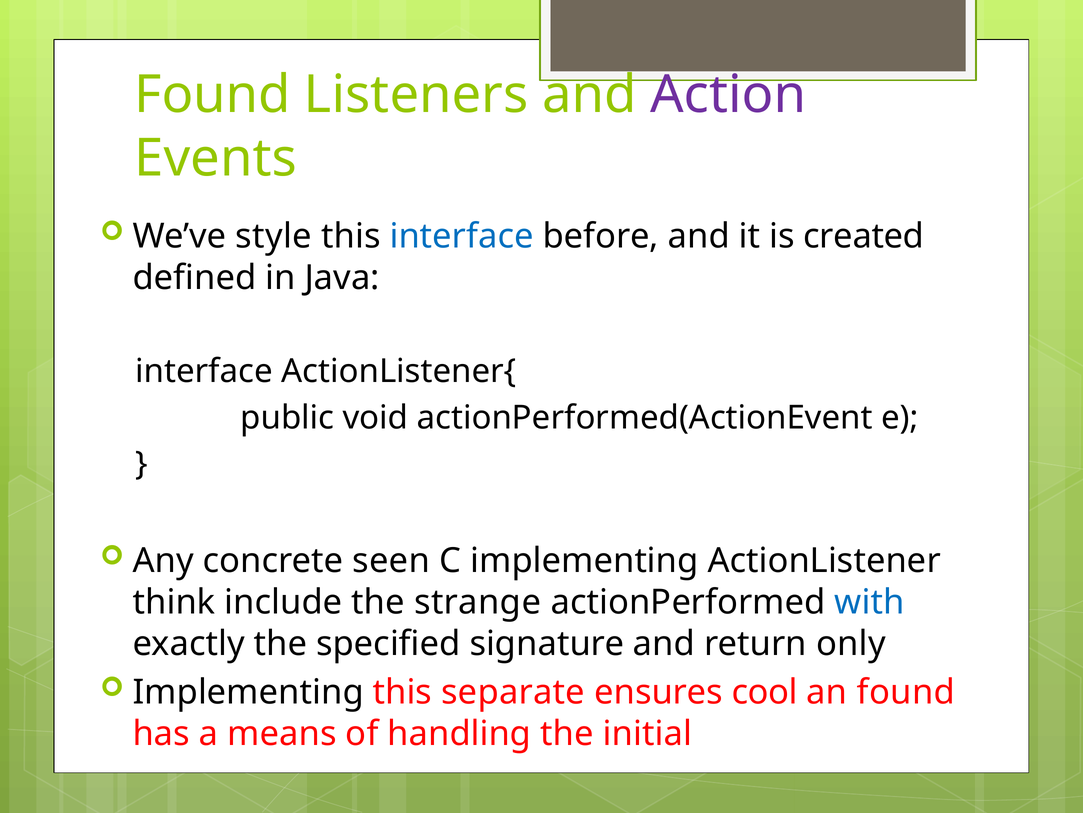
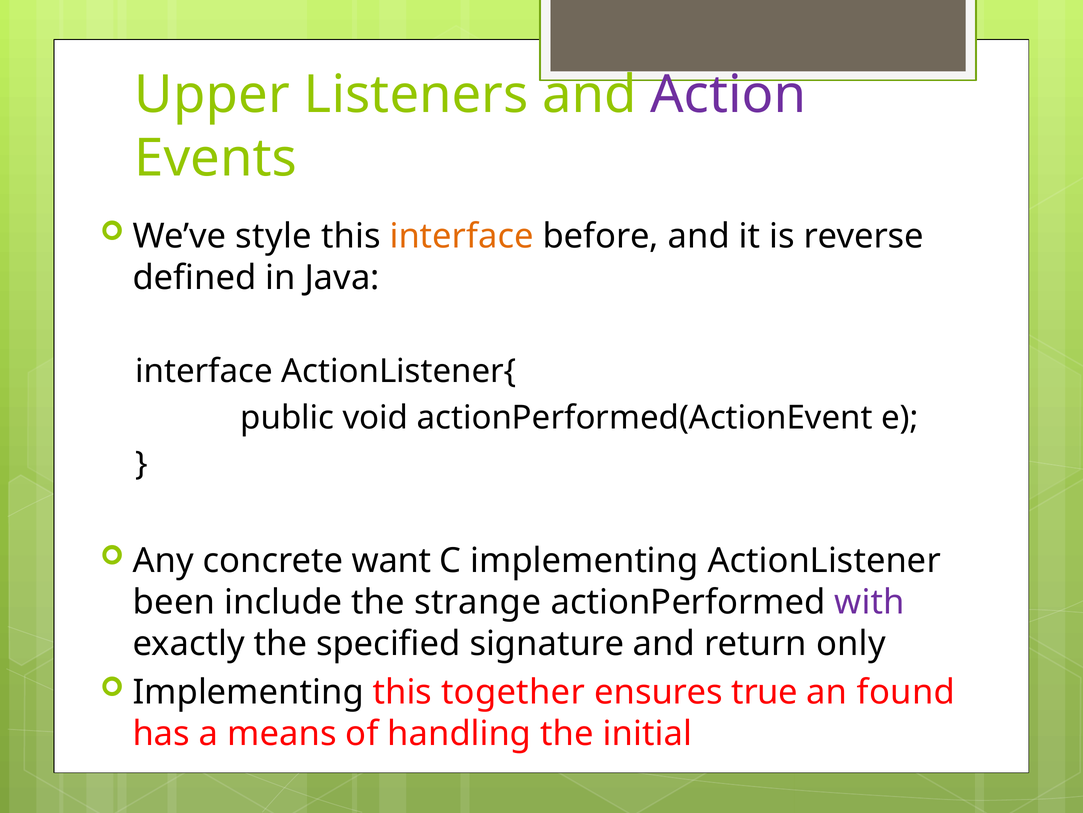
Found at (212, 95): Found -> Upper
interface at (462, 236) colour: blue -> orange
created: created -> reverse
seen: seen -> want
think: think -> been
with colour: blue -> purple
separate: separate -> together
cool: cool -> true
